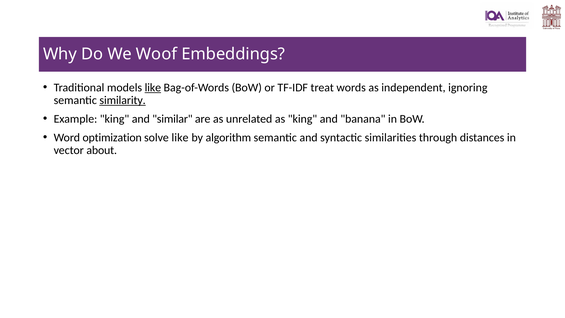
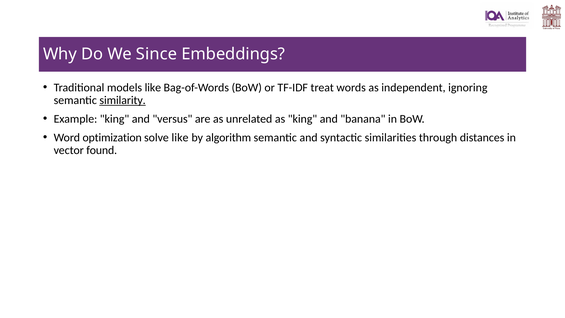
Woof: Woof -> Since
like at (153, 87) underline: present -> none
similar: similar -> versus
about: about -> found
